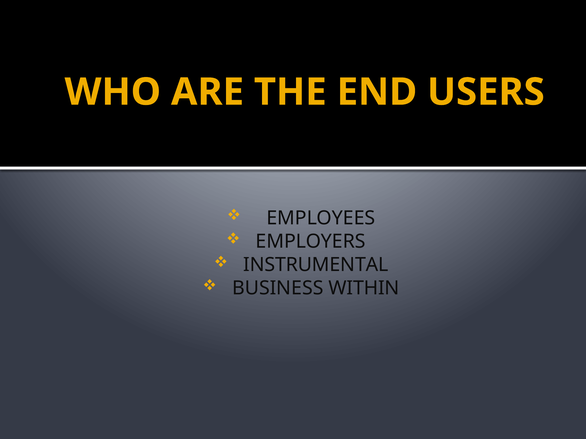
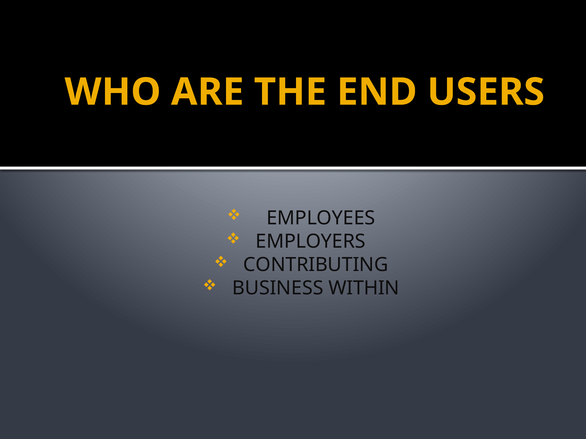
INSTRUMENTAL: INSTRUMENTAL -> CONTRIBUTING
